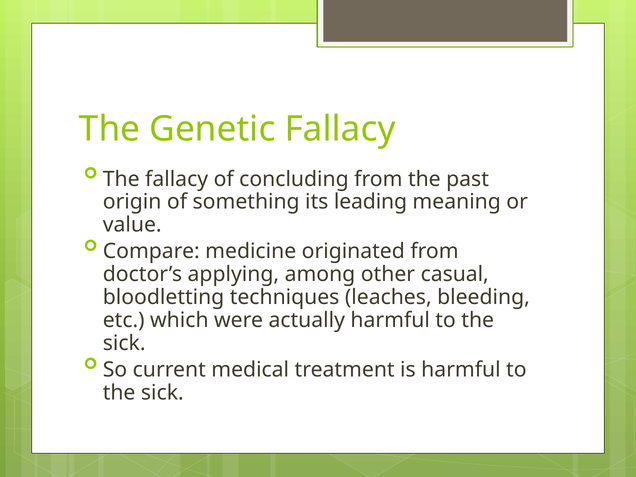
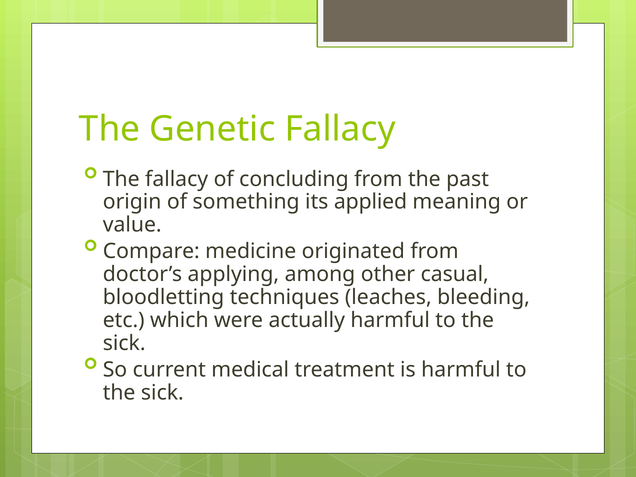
leading: leading -> applied
